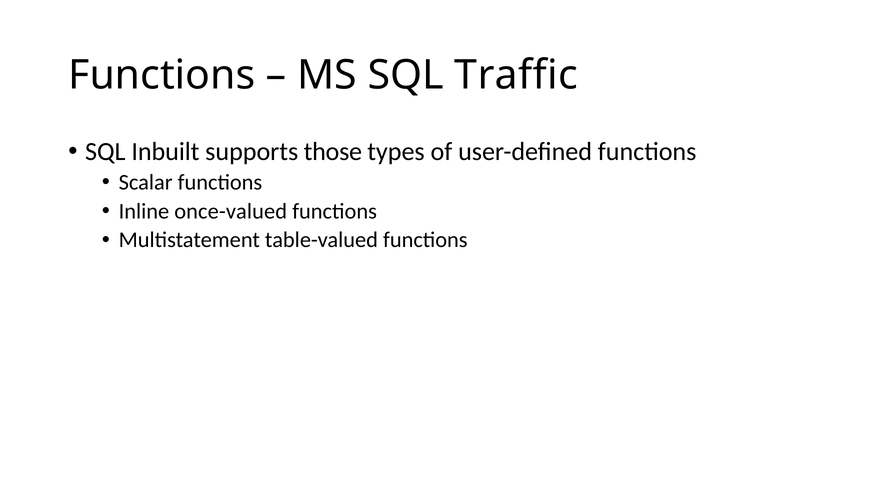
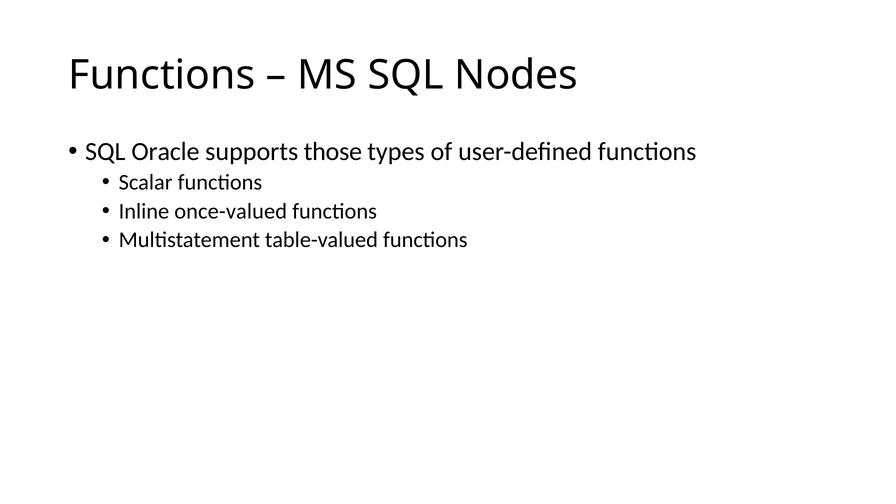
Traffic: Traffic -> Nodes
Inbuilt: Inbuilt -> Oracle
